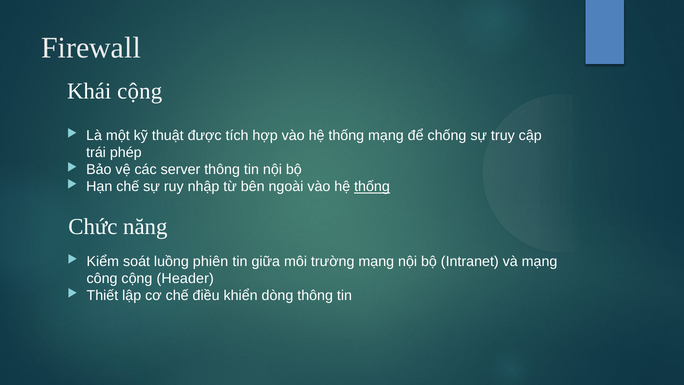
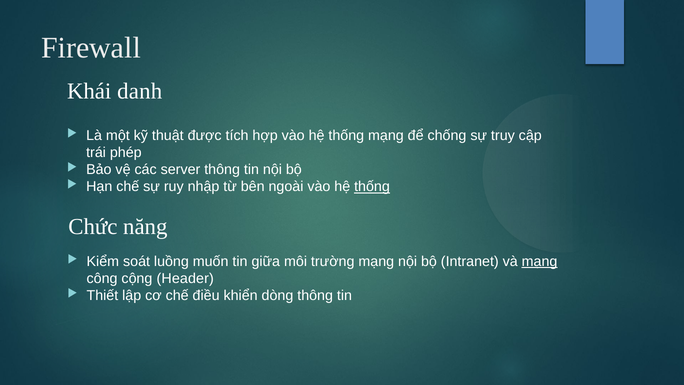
Khái cộng: cộng -> danh
phiên: phiên -> muốn
mạng at (540, 261) underline: none -> present
